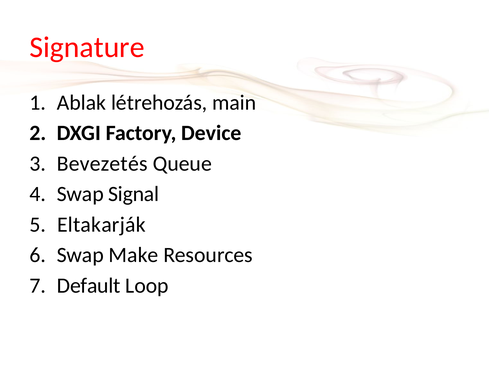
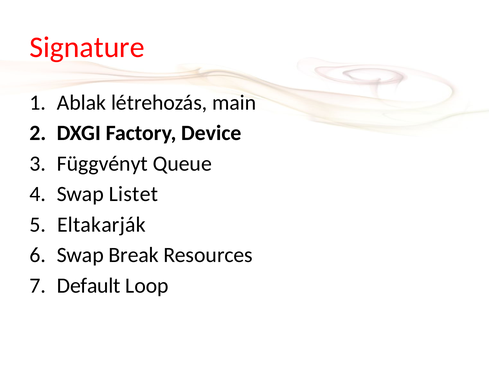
Bevezetés: Bevezetés -> Függvényt
Signal: Signal -> Listet
Make: Make -> Break
